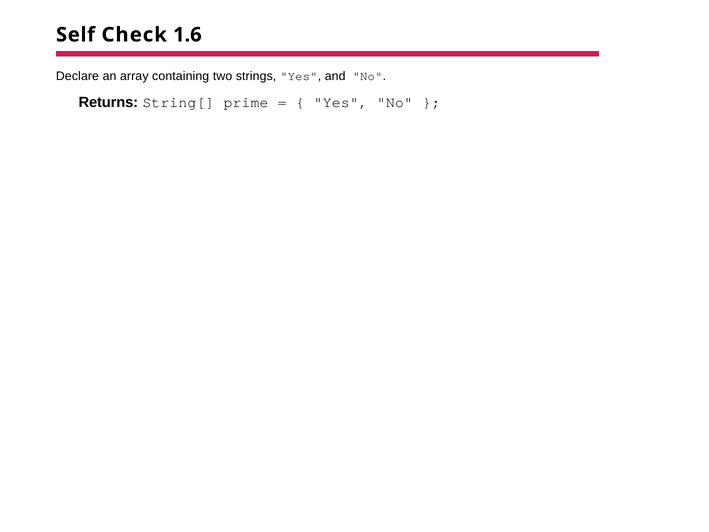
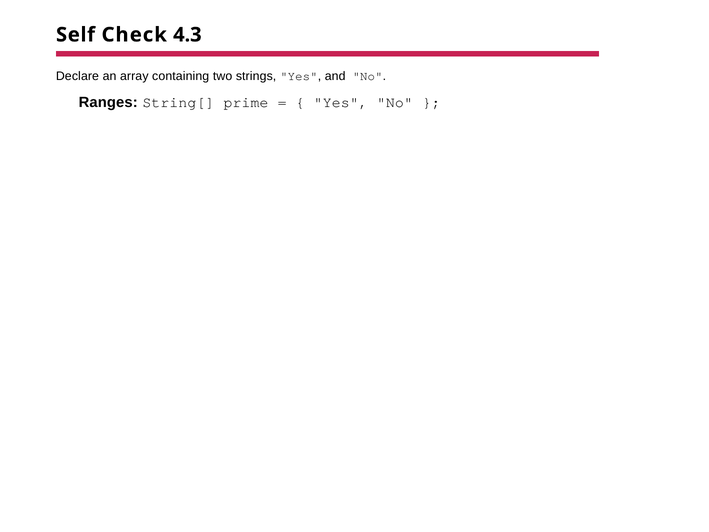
1.6: 1.6 -> 4.3
Returns: Returns -> Ranges
